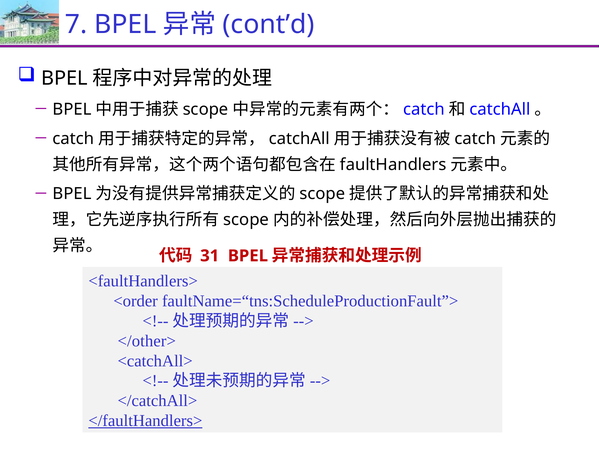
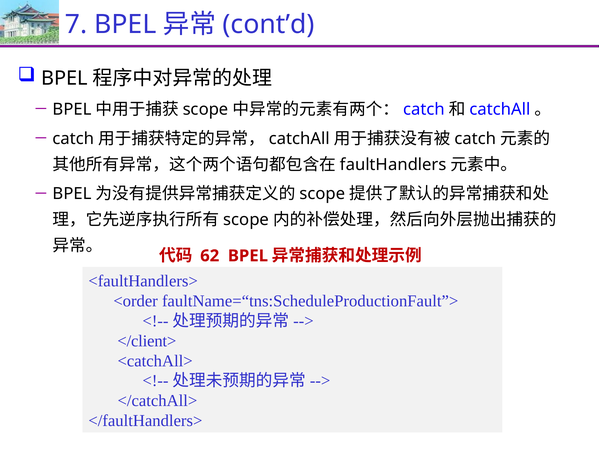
31: 31 -> 62
</other>: </other> -> </client>
</faultHandlers> underline: present -> none
